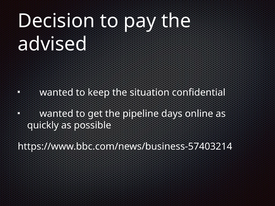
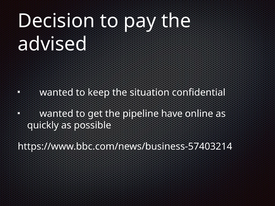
days: days -> have
